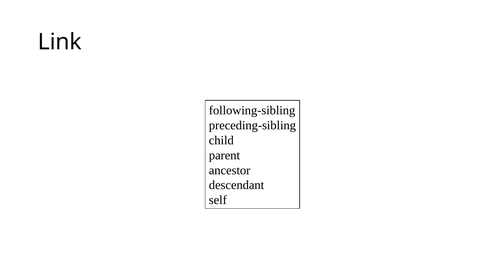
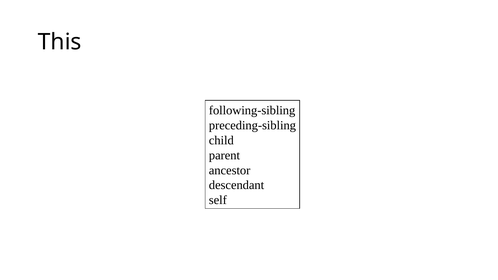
Link: Link -> This
